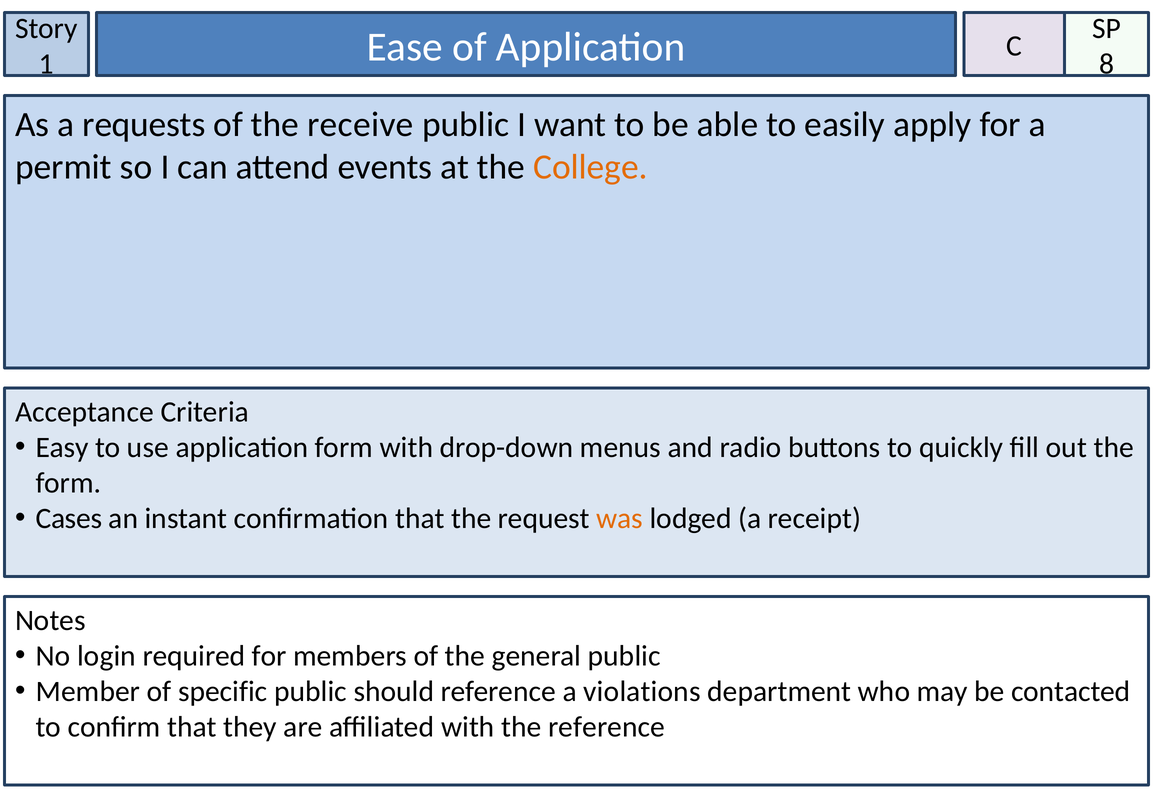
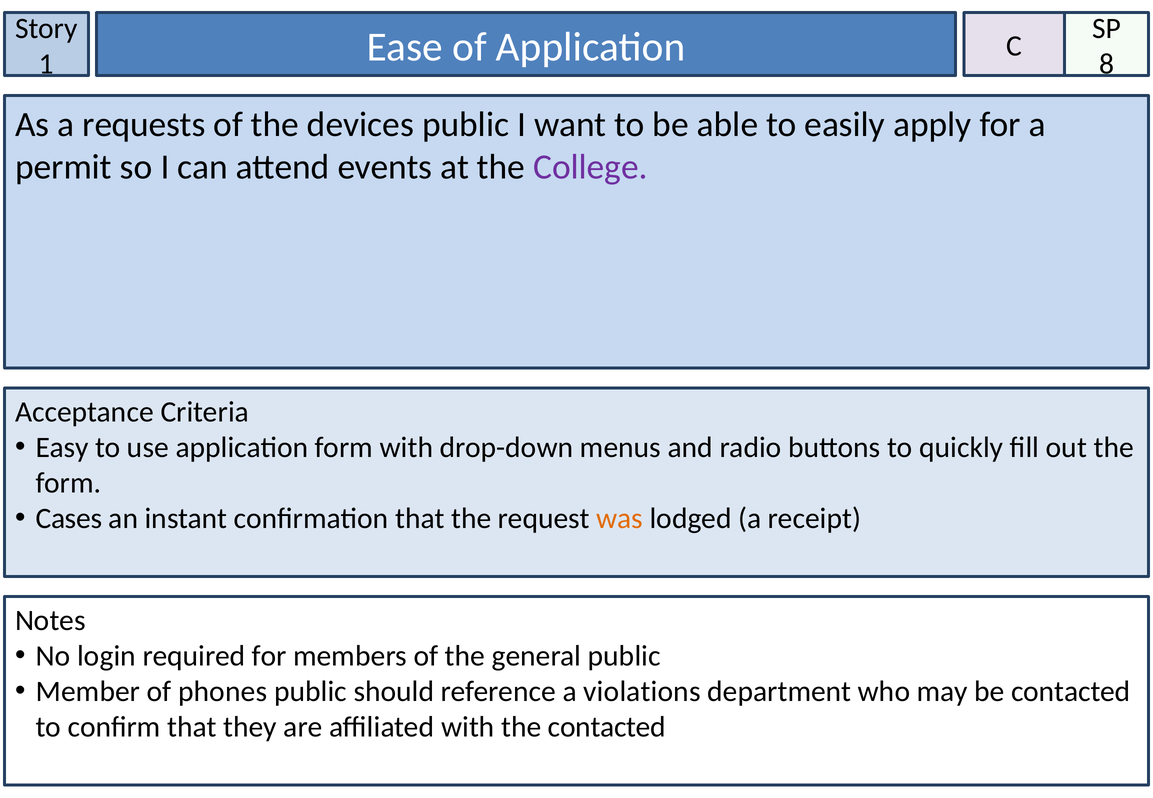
receive: receive -> devices
College colour: orange -> purple
specific: specific -> phones
the reference: reference -> contacted
